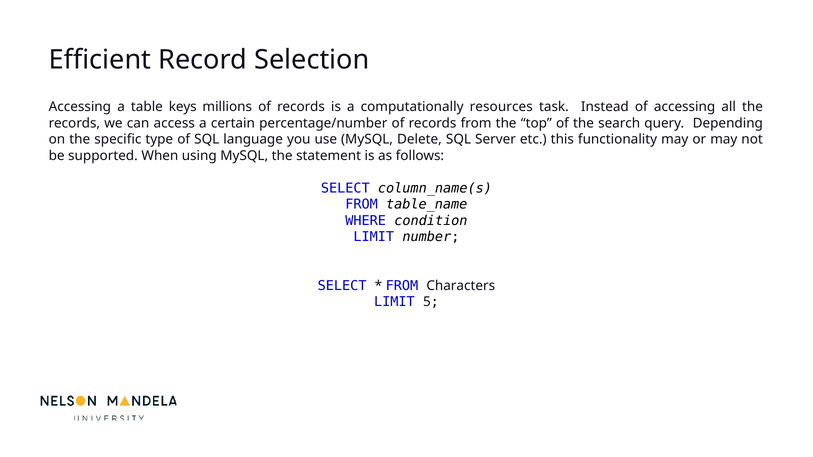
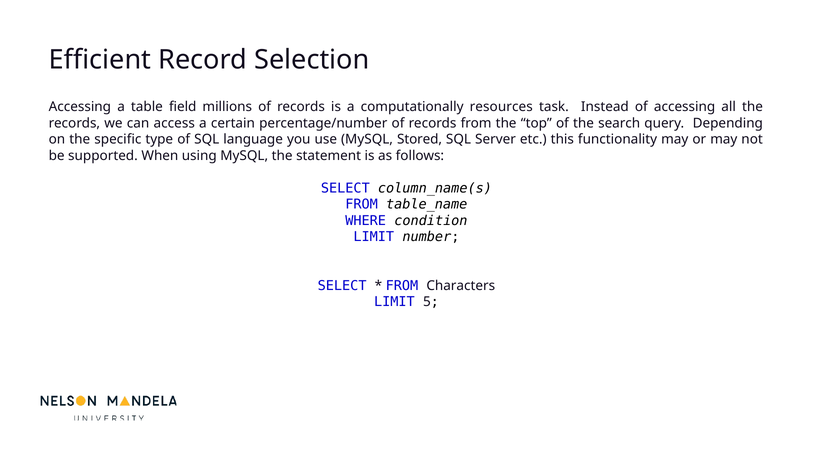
keys: keys -> field
Delete: Delete -> Stored
